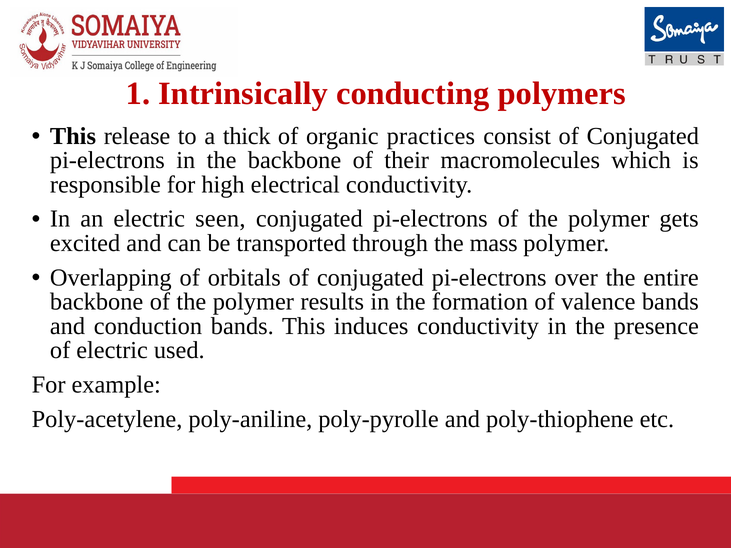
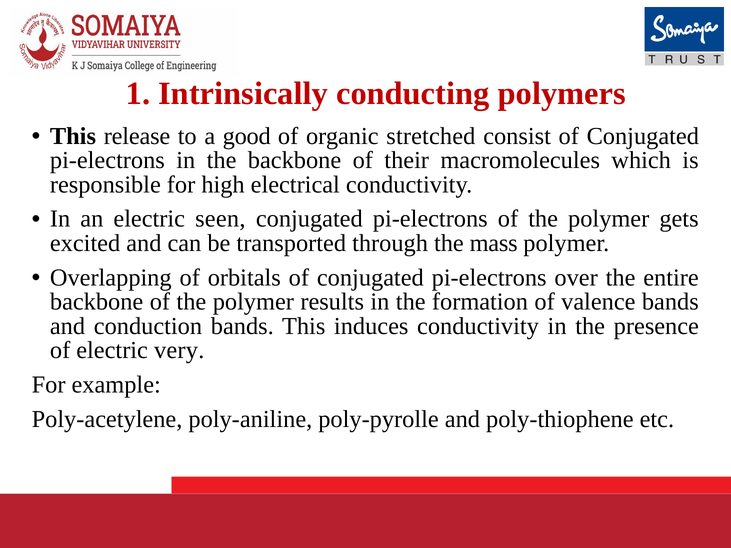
thick: thick -> good
practices: practices -> stretched
used: used -> very
